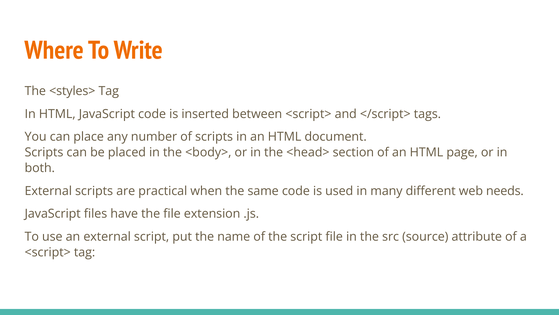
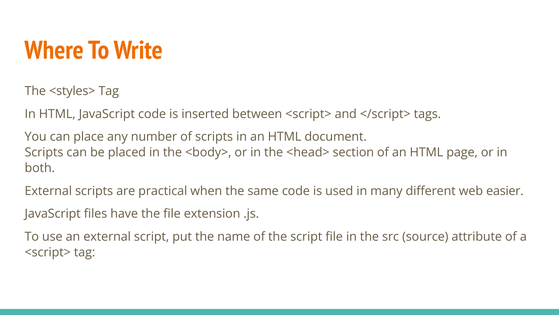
needs: needs -> easier
